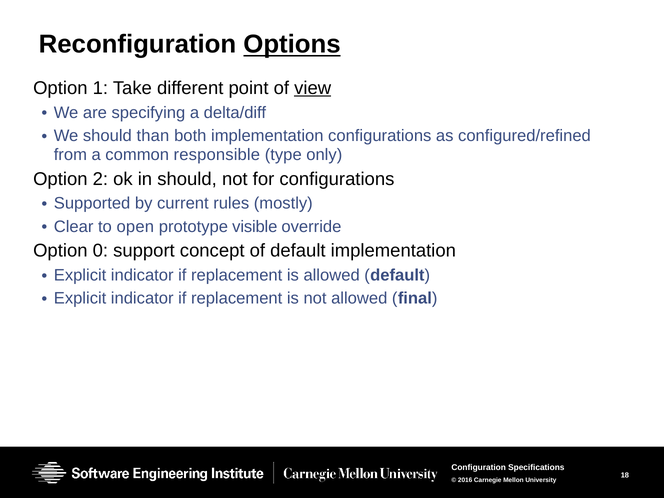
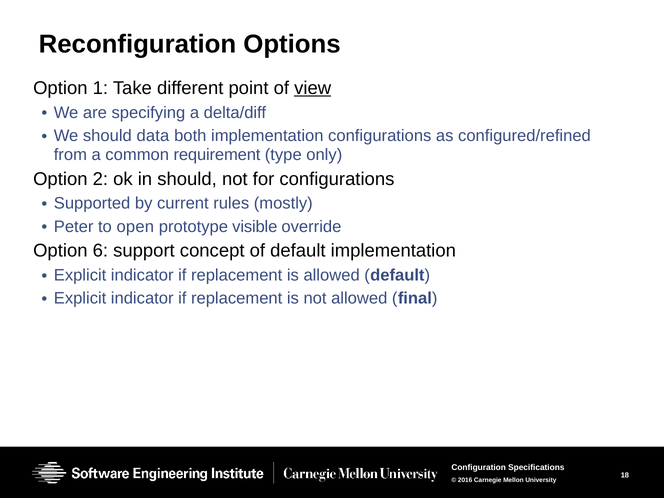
Options underline: present -> none
than: than -> data
responsible: responsible -> requirement
Clear: Clear -> Peter
0: 0 -> 6
